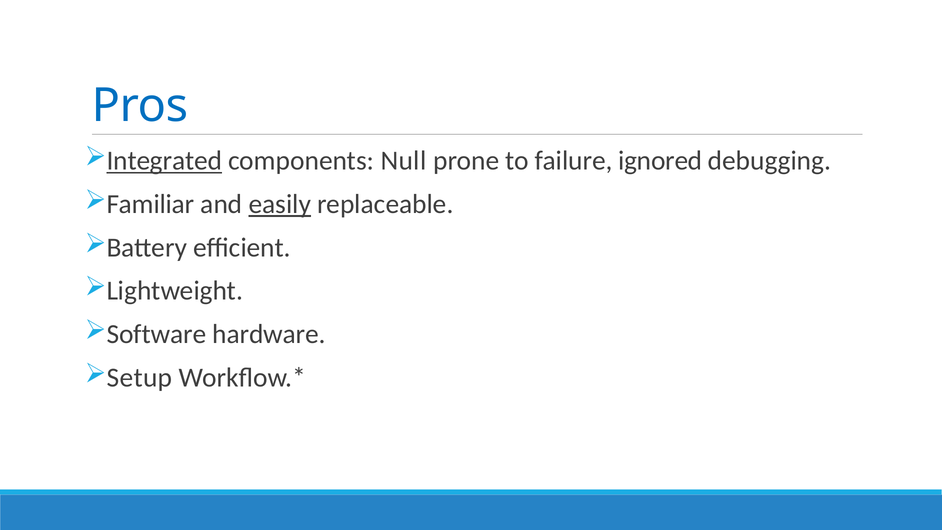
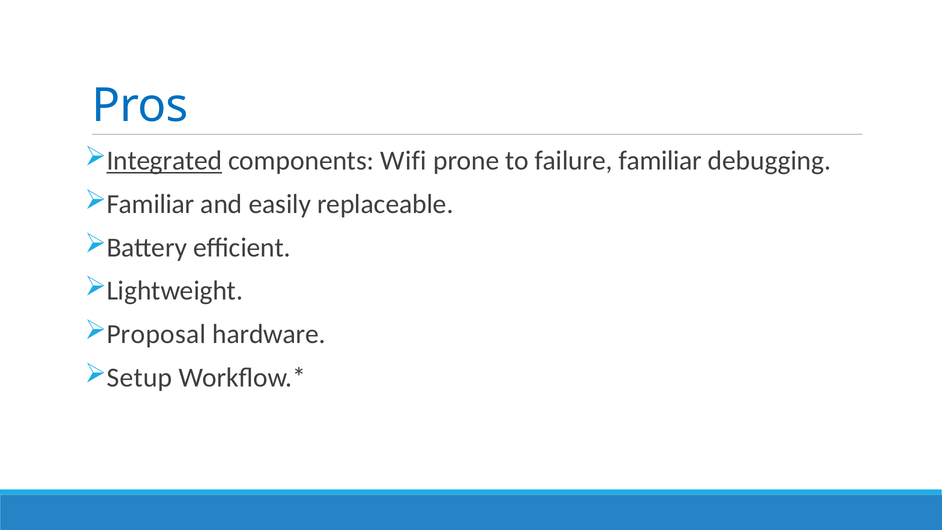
Null: Null -> Wifi
failure ignored: ignored -> familiar
easily underline: present -> none
Software: Software -> Proposal
